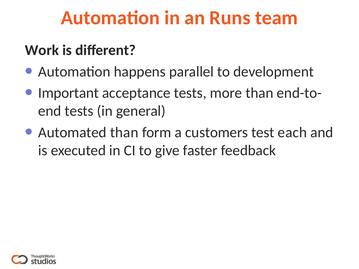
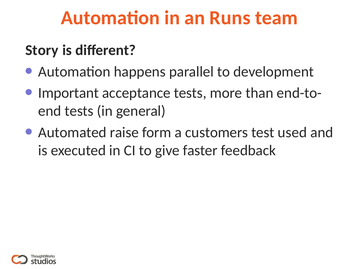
Work: Work -> Story
Automated than: than -> raise
each: each -> used
